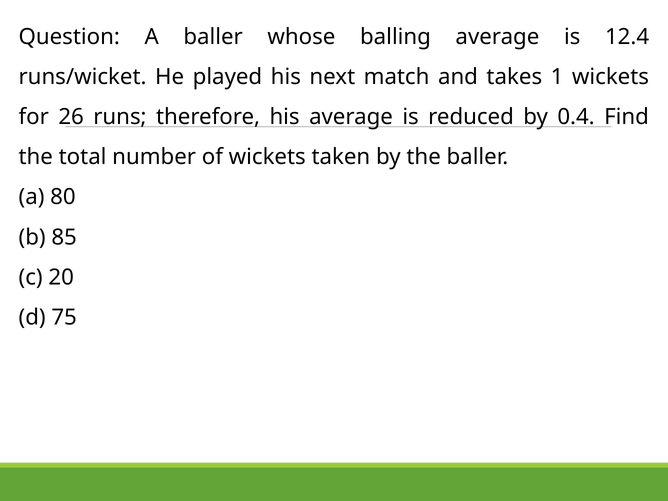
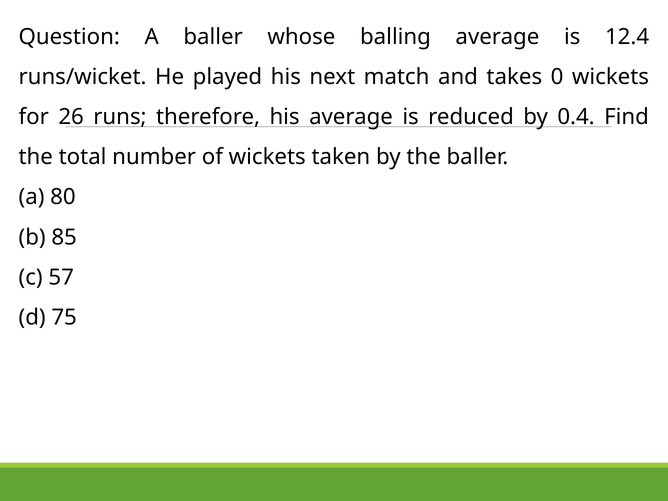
1: 1 -> 0
20: 20 -> 57
